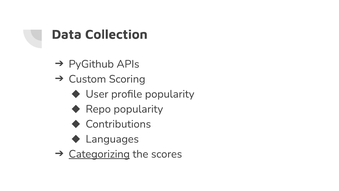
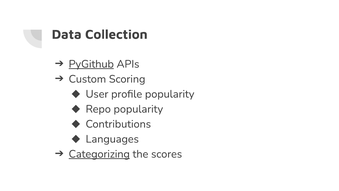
PyGithub underline: none -> present
